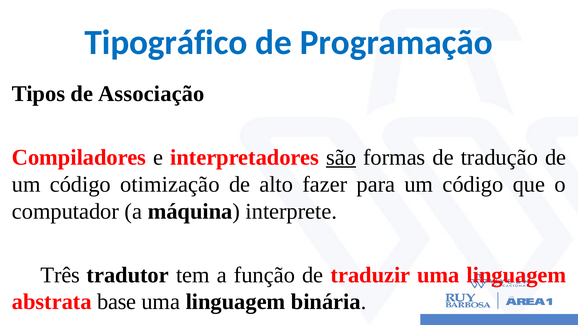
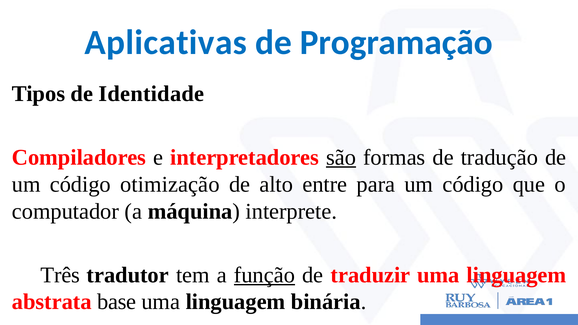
Tipográfico: Tipográfico -> Aplicativas
Associação: Associação -> Identidade
fazer: fazer -> entre
função underline: none -> present
